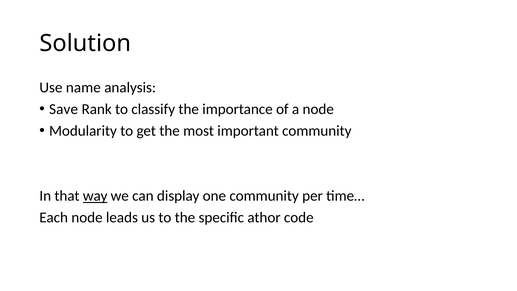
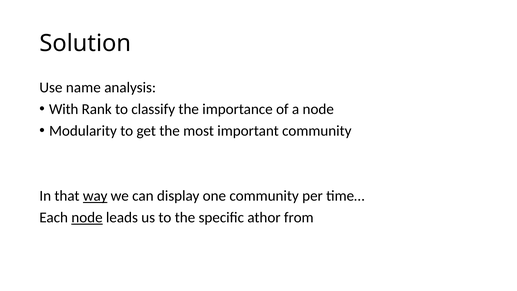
Save: Save -> With
node at (87, 217) underline: none -> present
code: code -> from
